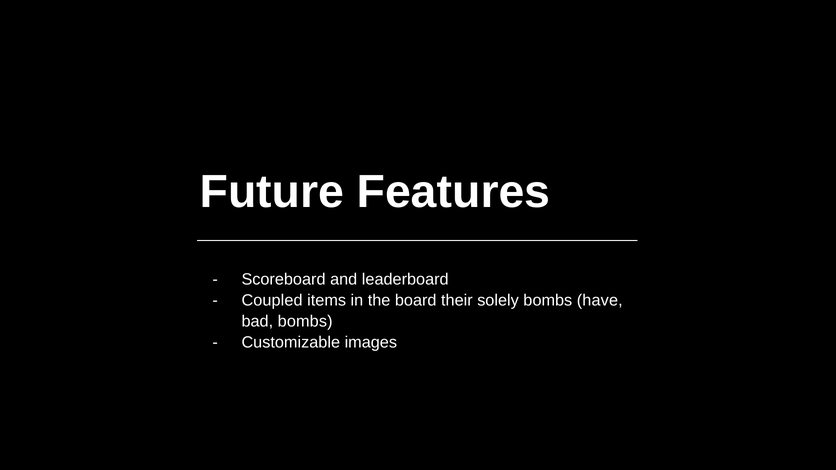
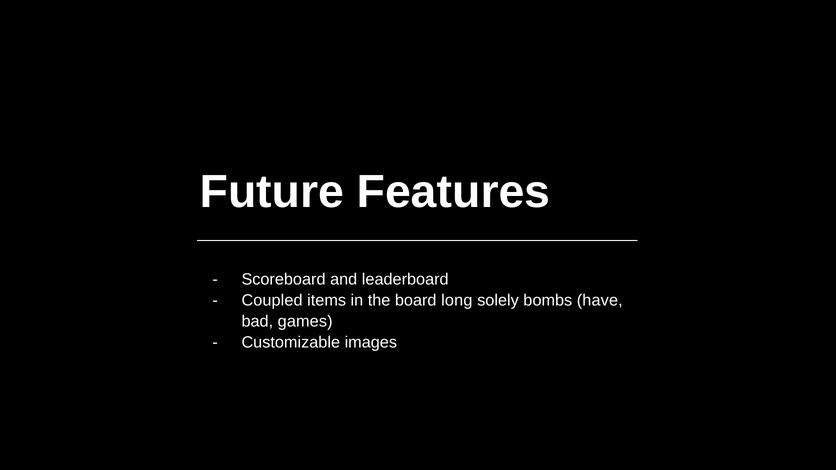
their: their -> long
bad bombs: bombs -> games
